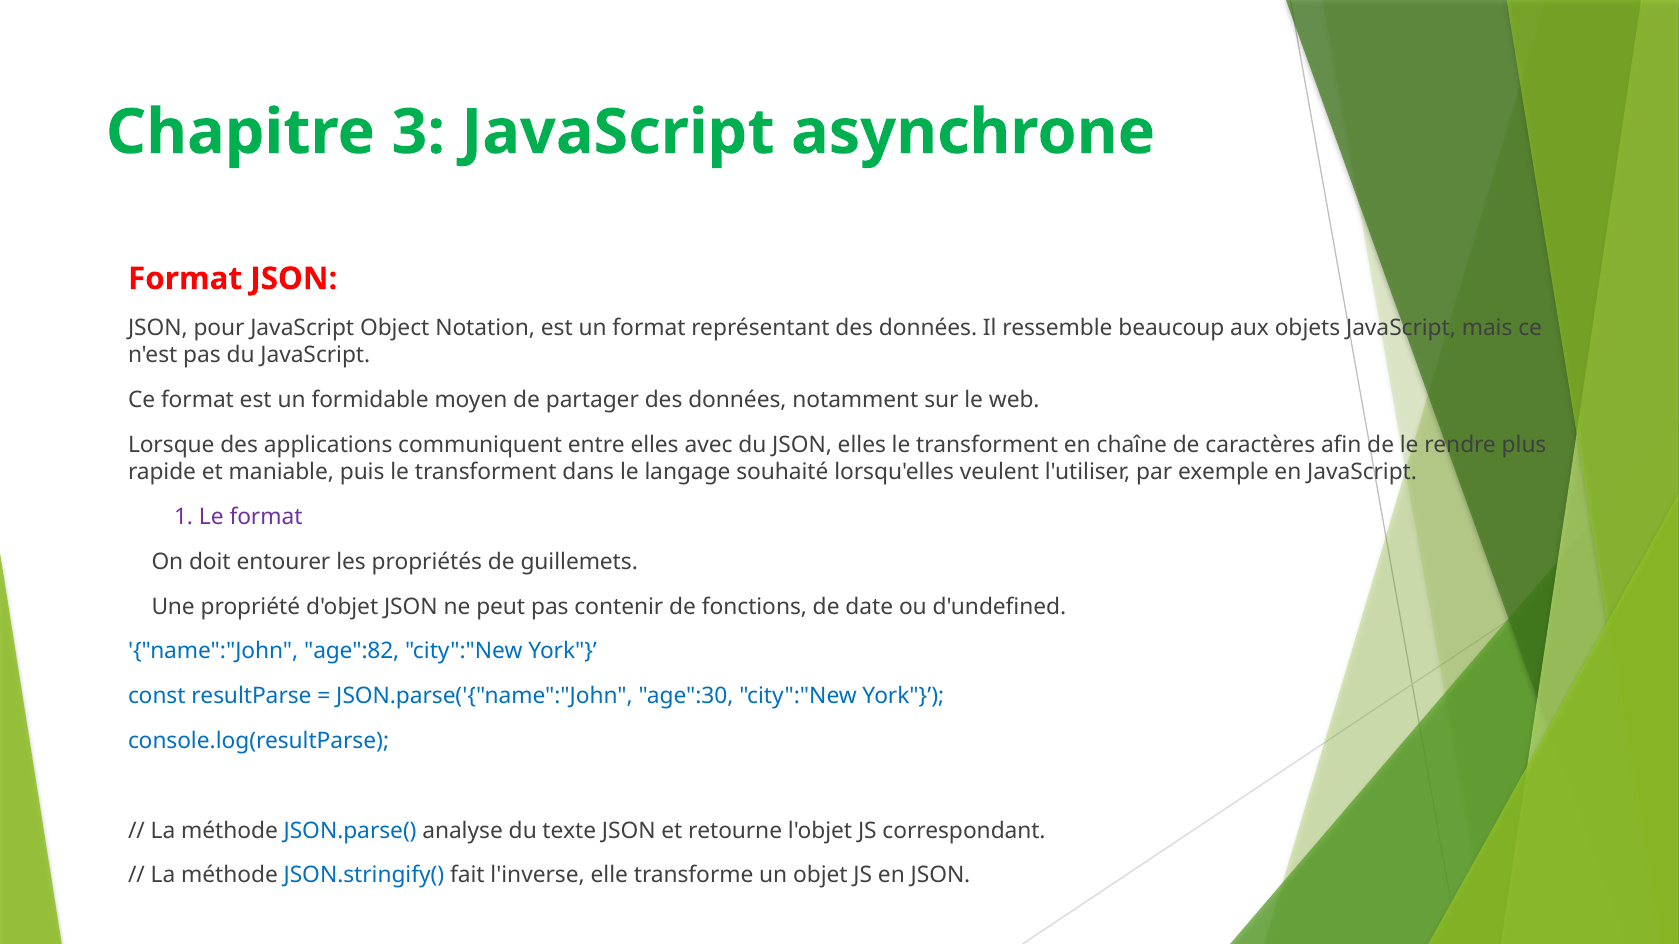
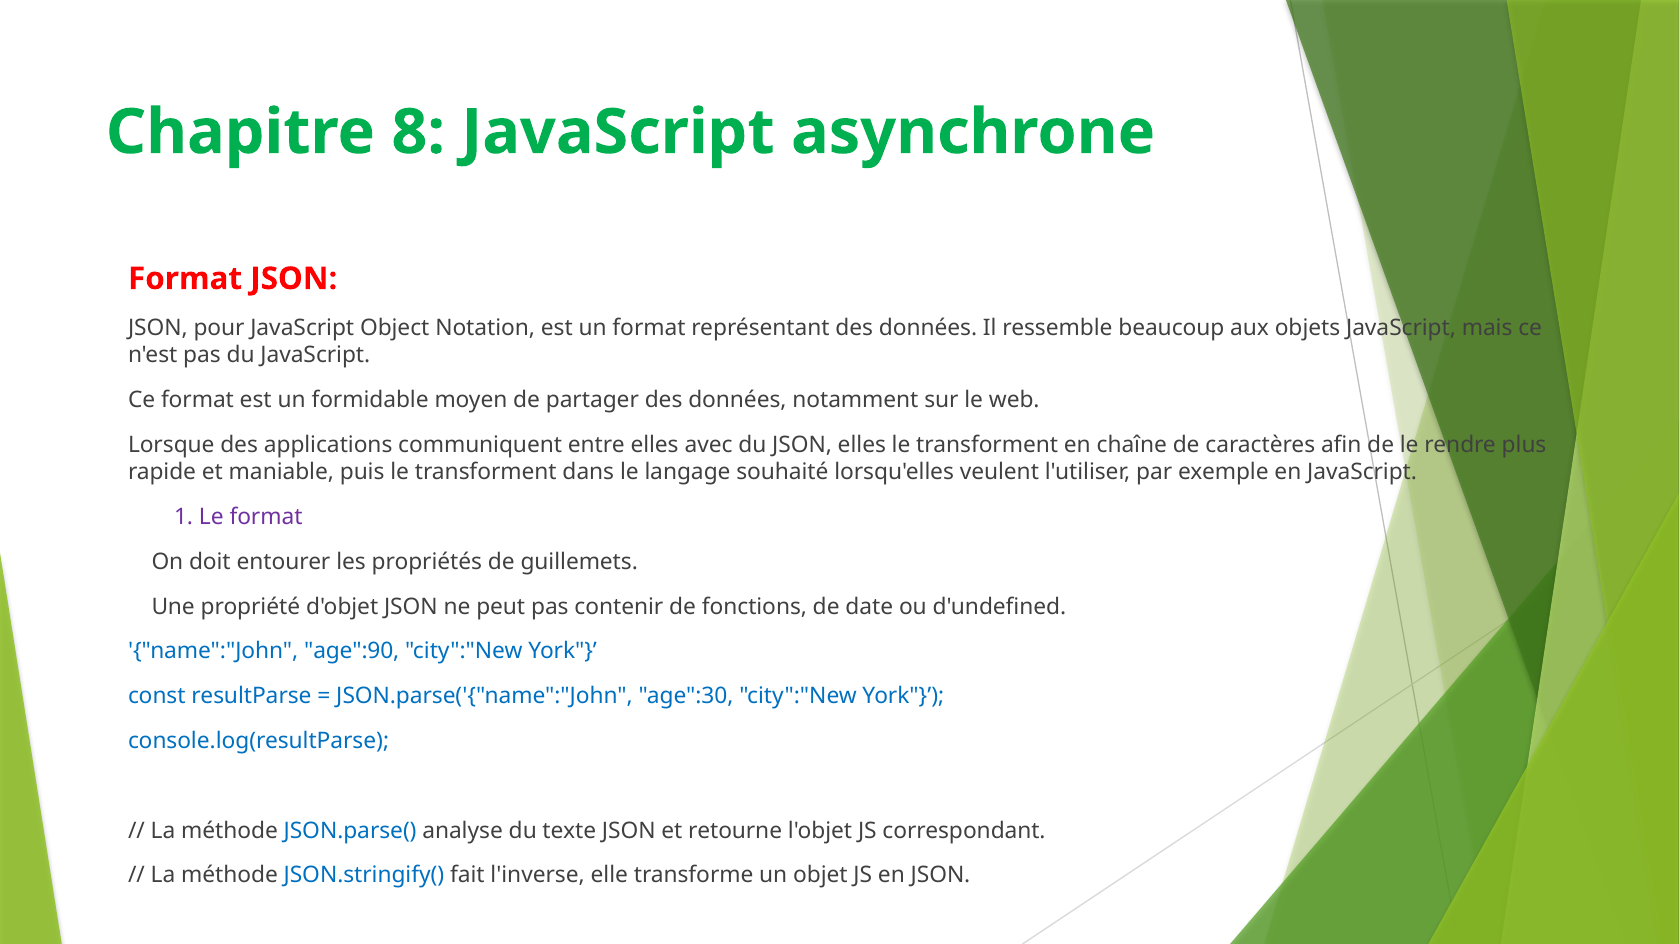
3: 3 -> 8
age":82: age":82 -> age":90
